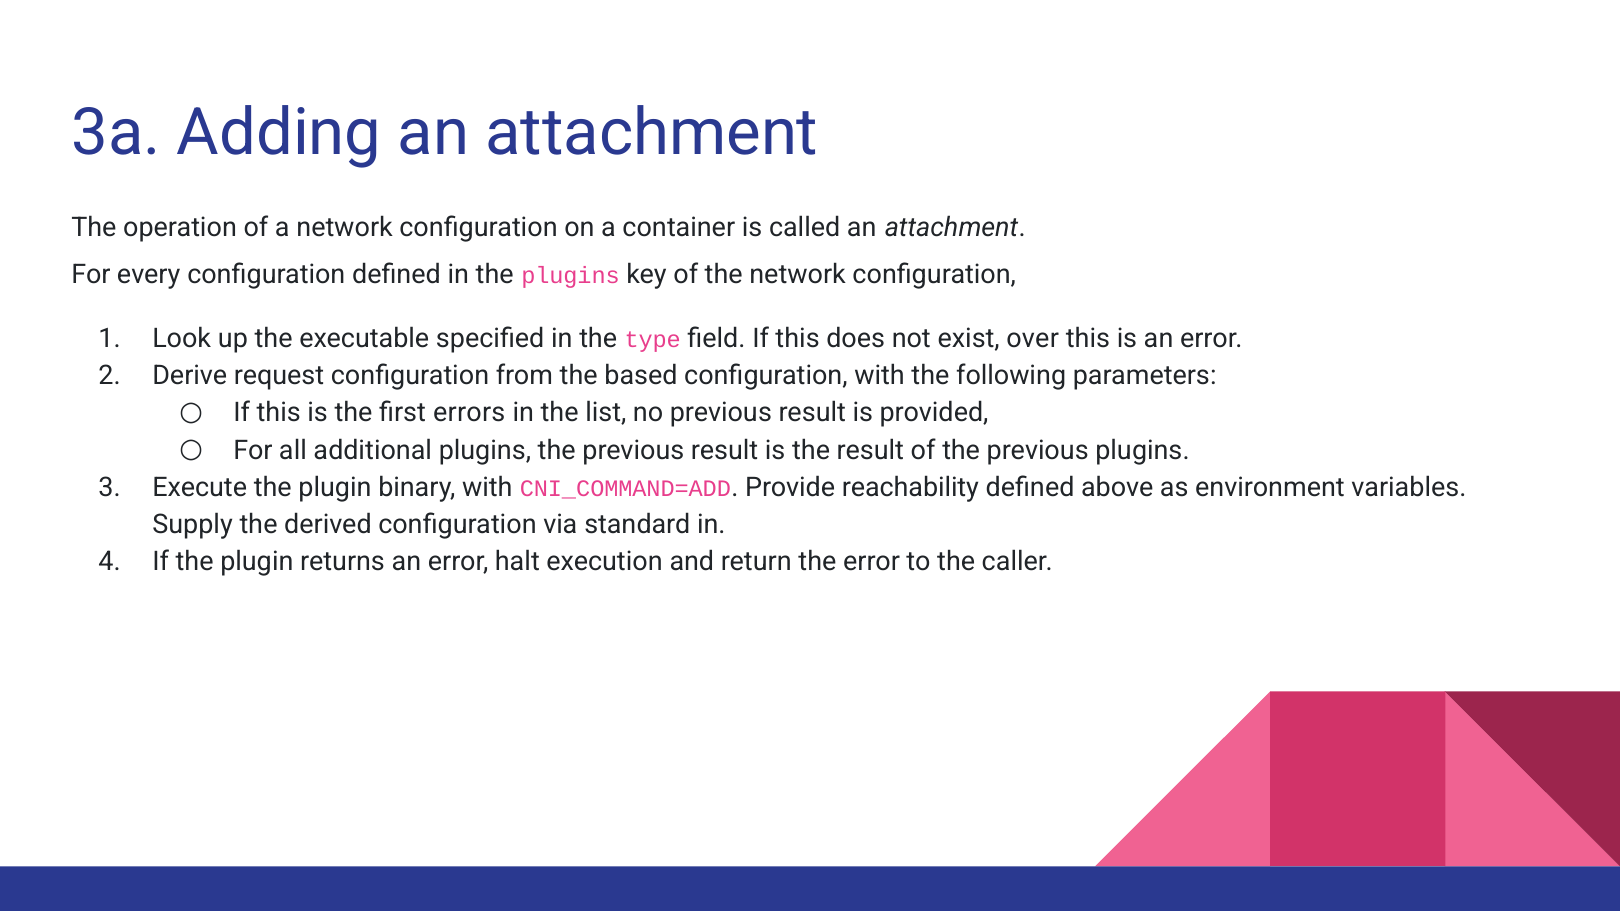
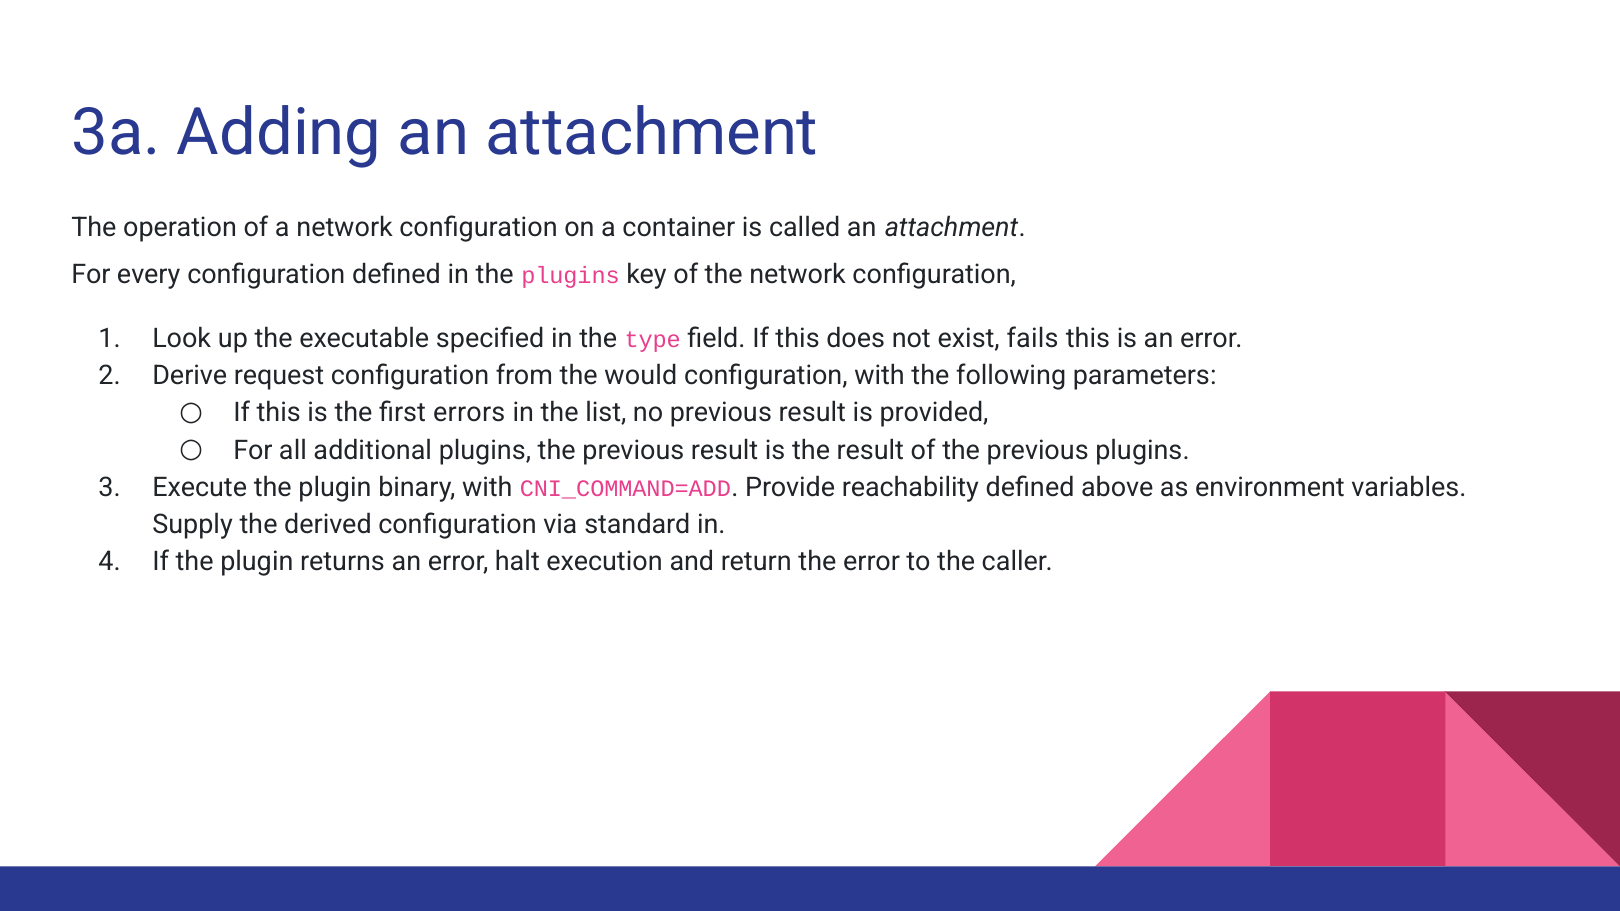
over: over -> fails
based: based -> would
